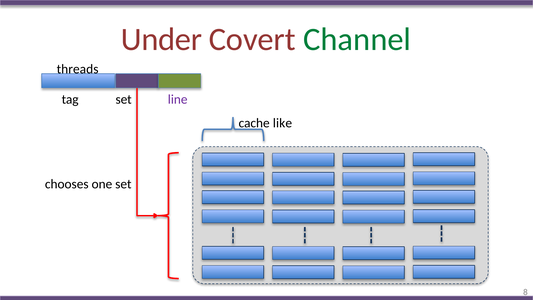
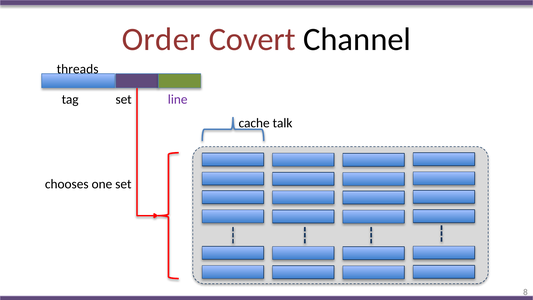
Under: Under -> Order
Channel colour: green -> black
like: like -> talk
